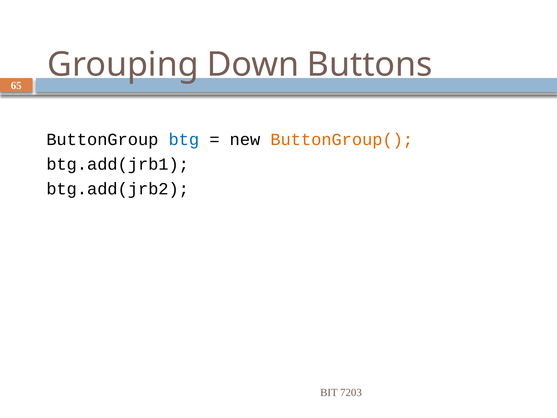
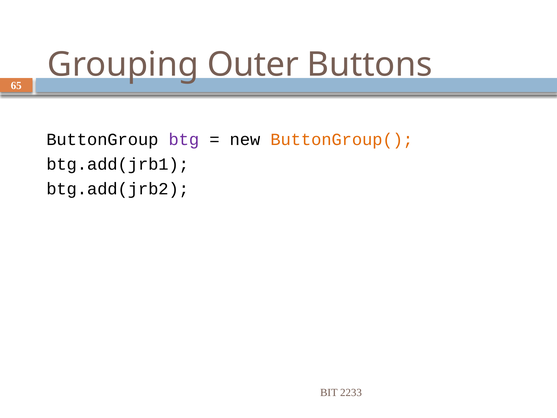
Down: Down -> Outer
btg colour: blue -> purple
7203: 7203 -> 2233
